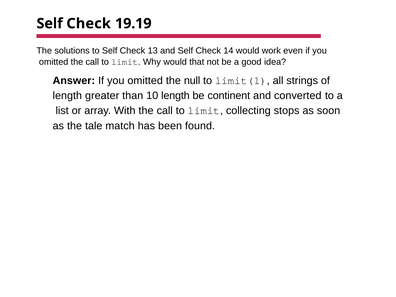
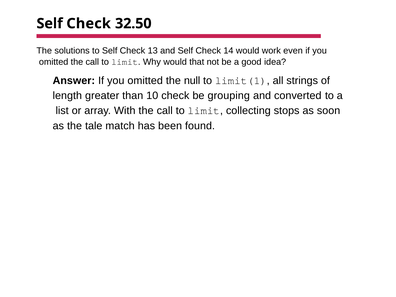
19.19: 19.19 -> 32.50
10 length: length -> check
continent: continent -> grouping
